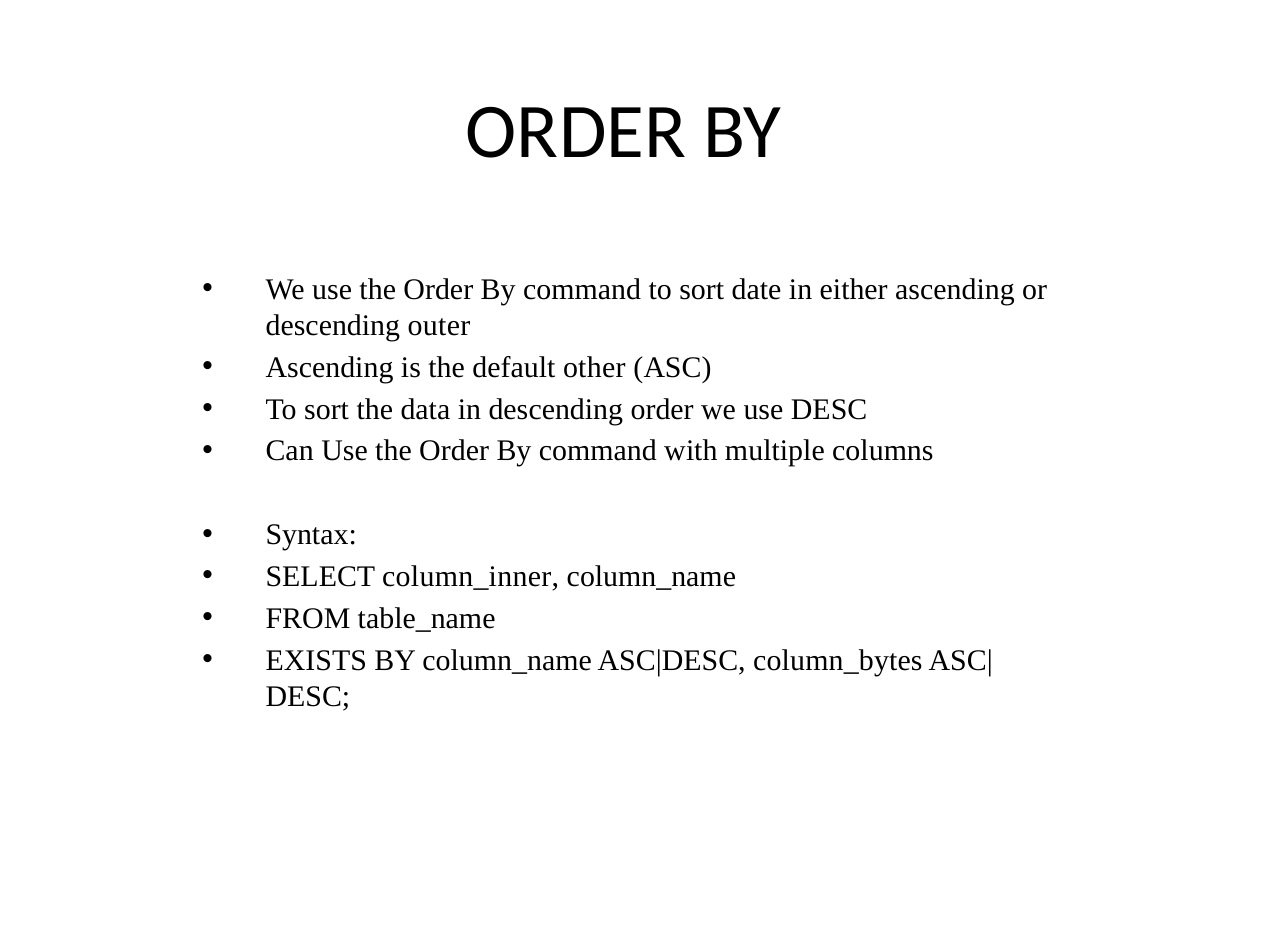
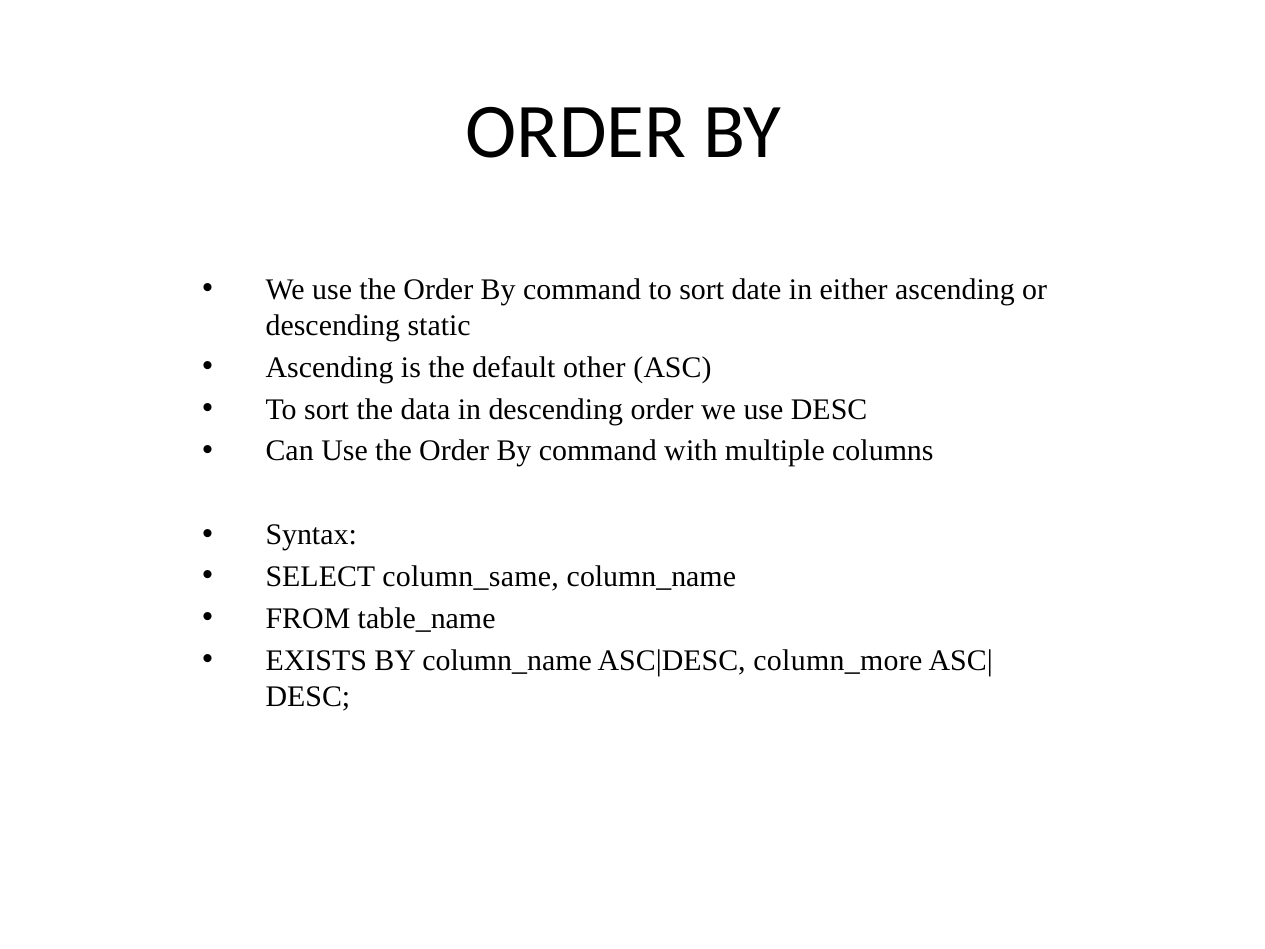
outer: outer -> static
column_inner: column_inner -> column_same
column_bytes: column_bytes -> column_more
